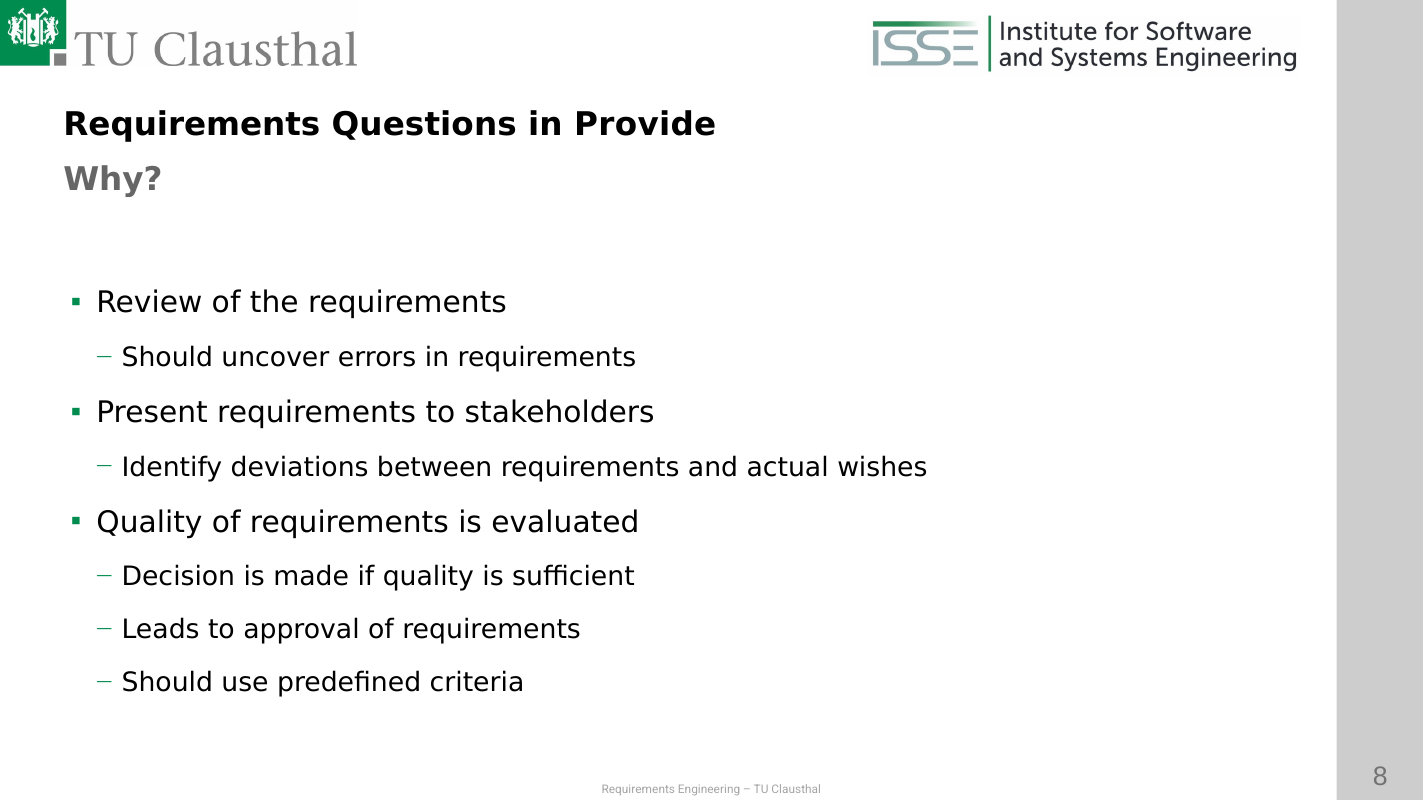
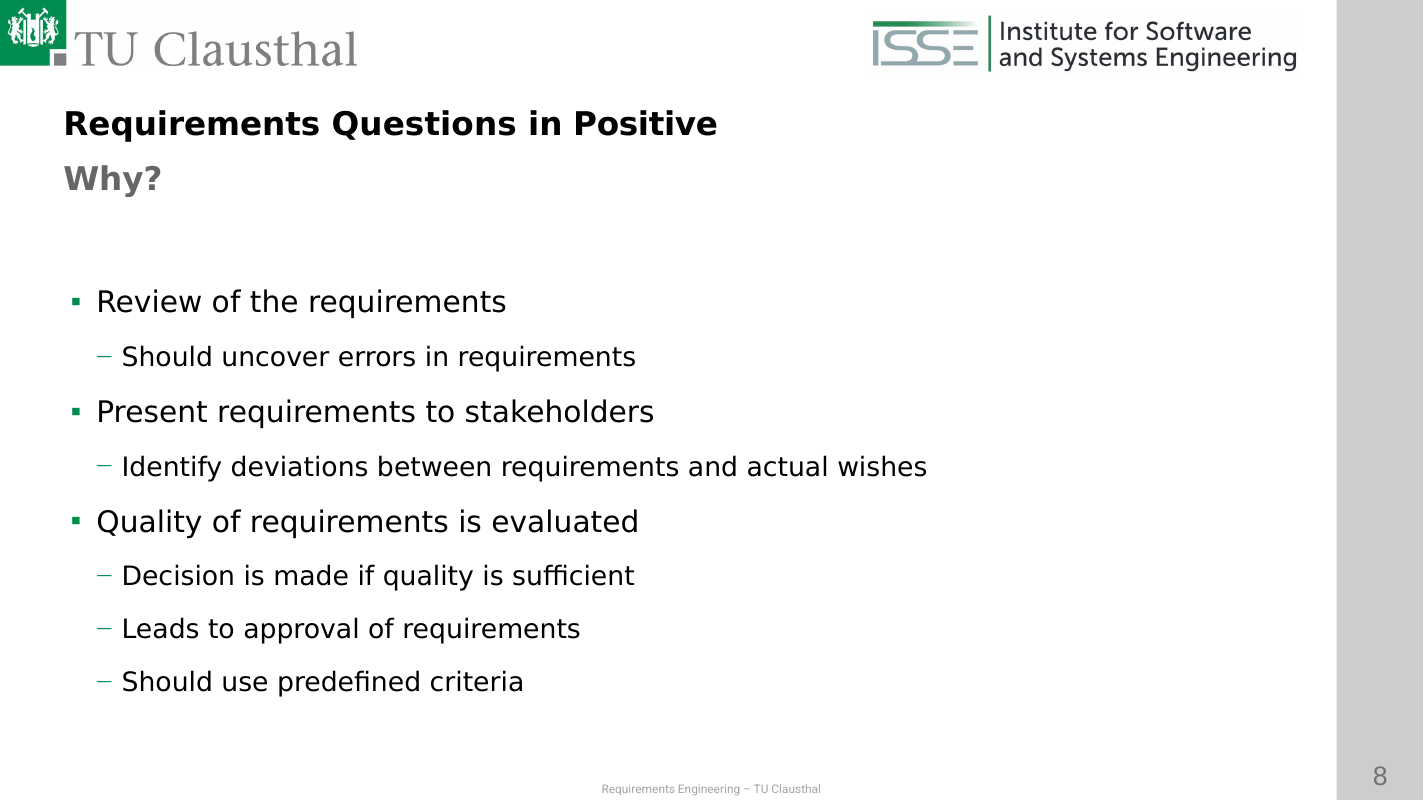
Provide: Provide -> Positive
